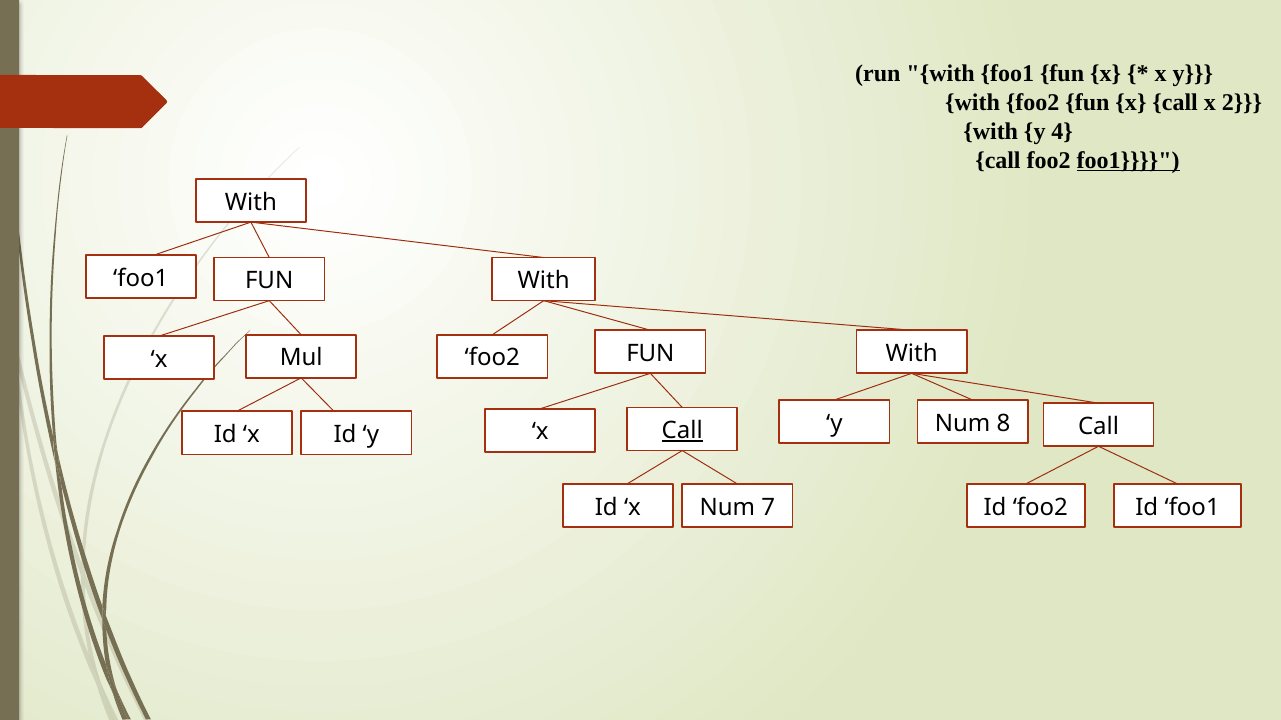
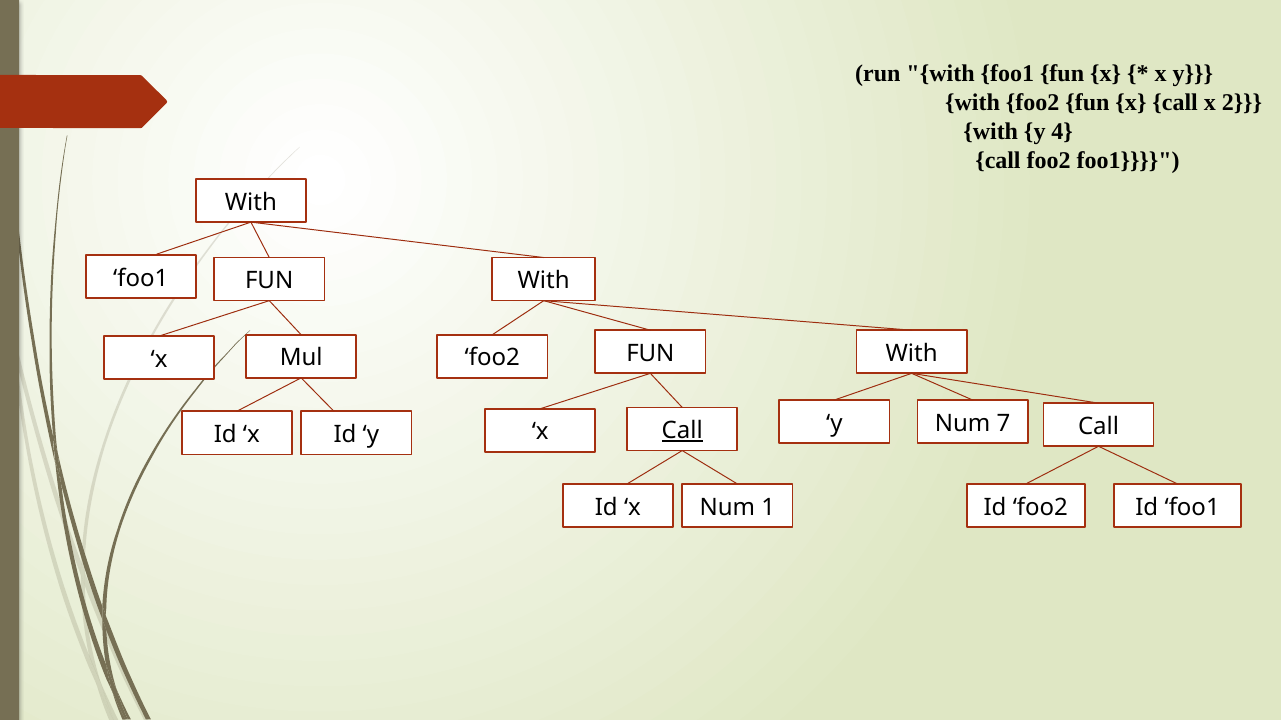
foo1 at (1128, 160) underline: present -> none
8: 8 -> 7
7: 7 -> 1
